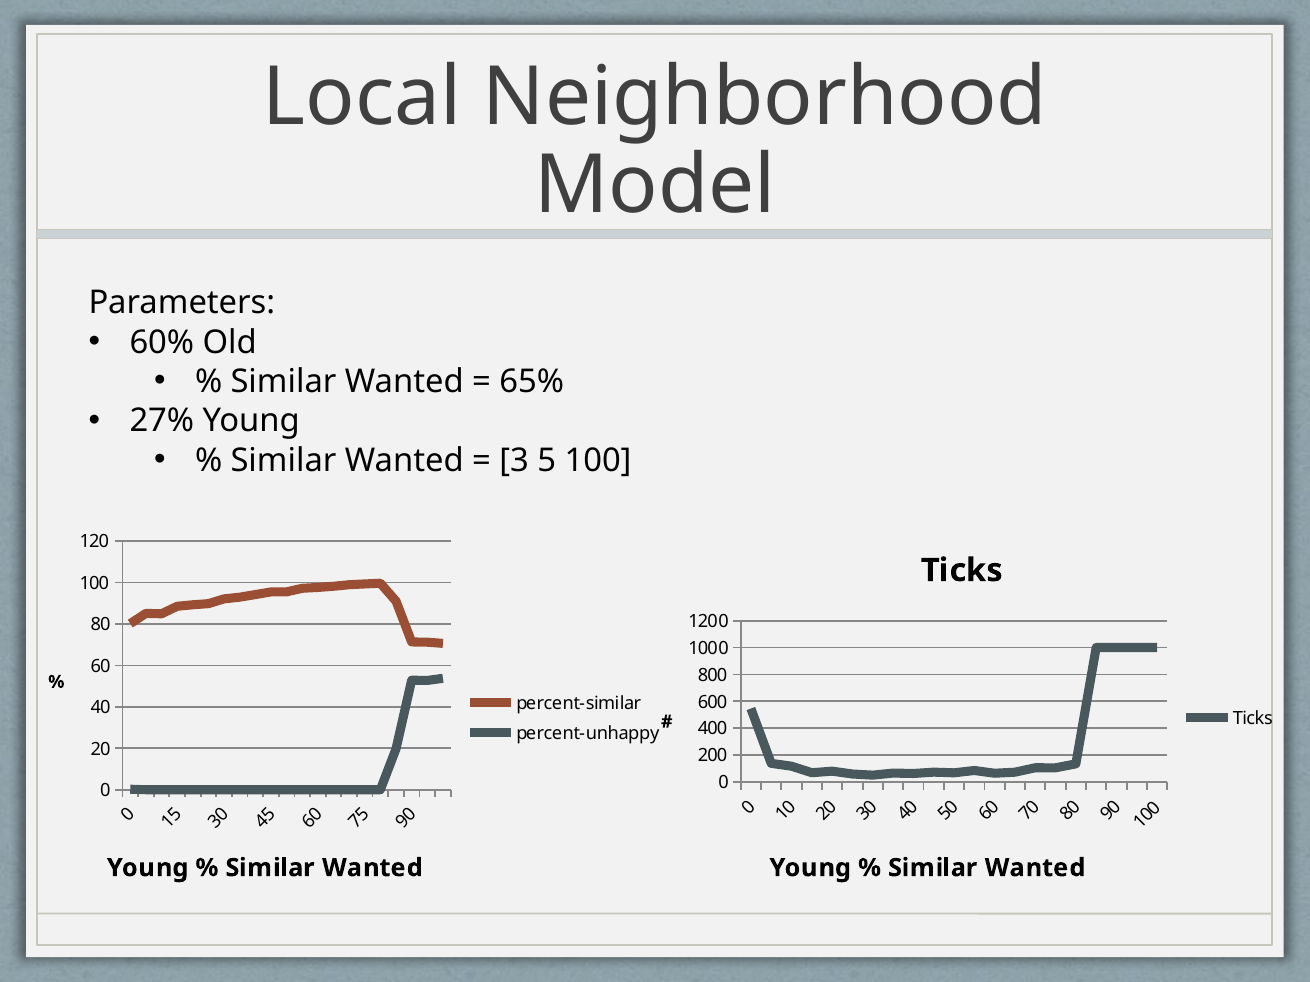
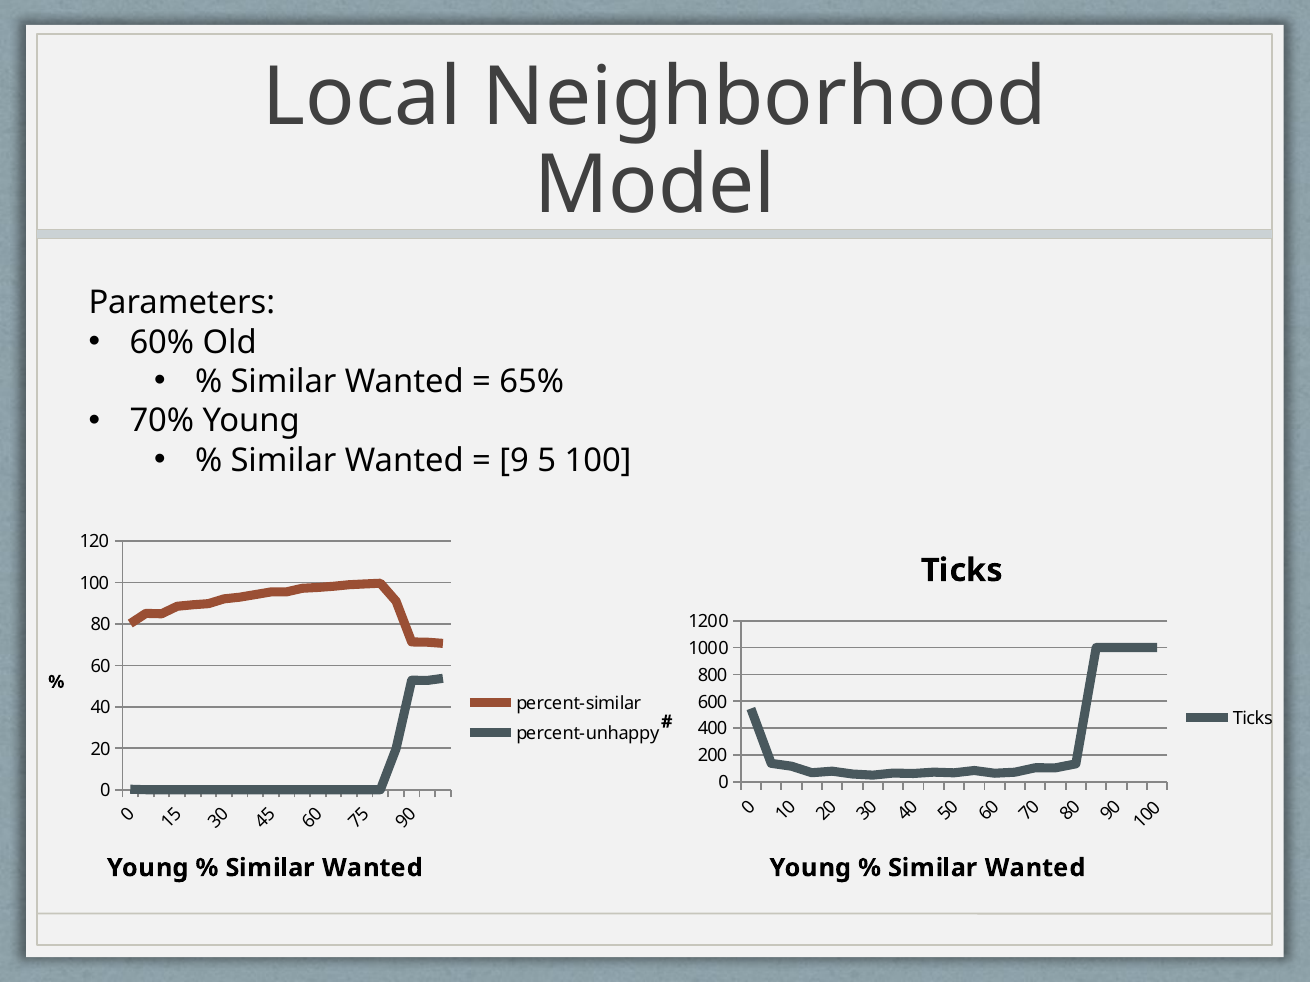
27%: 27% -> 70%
3 at (514, 460): 3 -> 9
